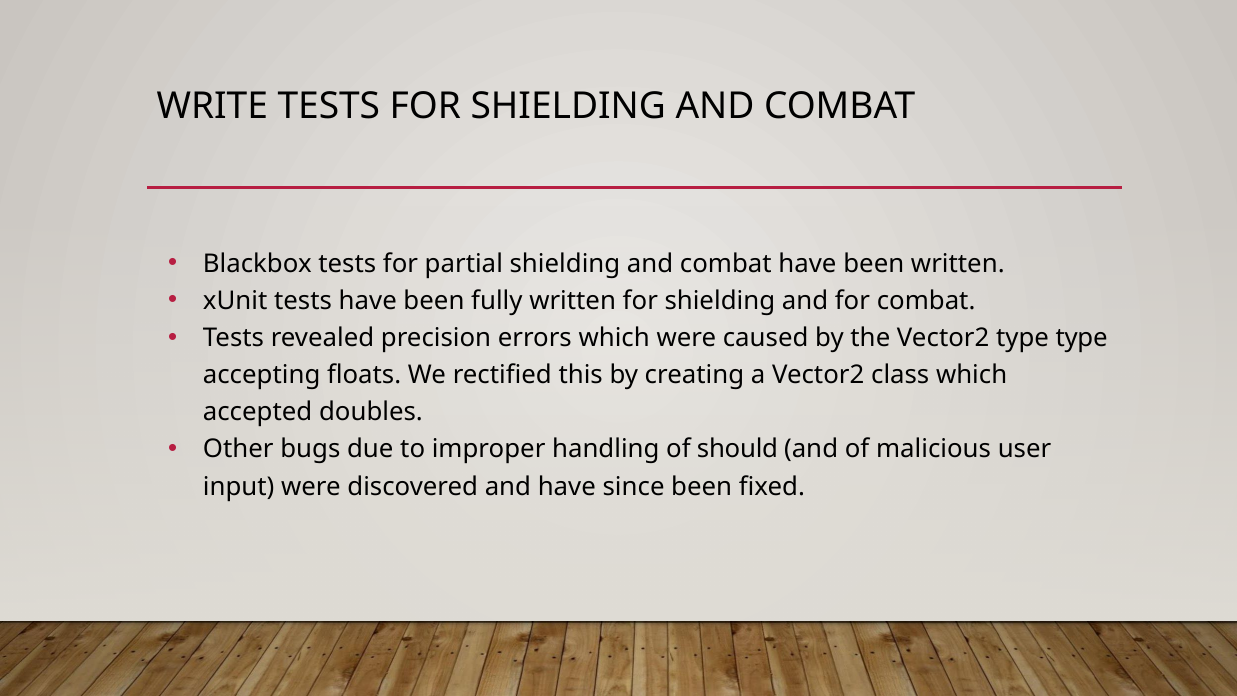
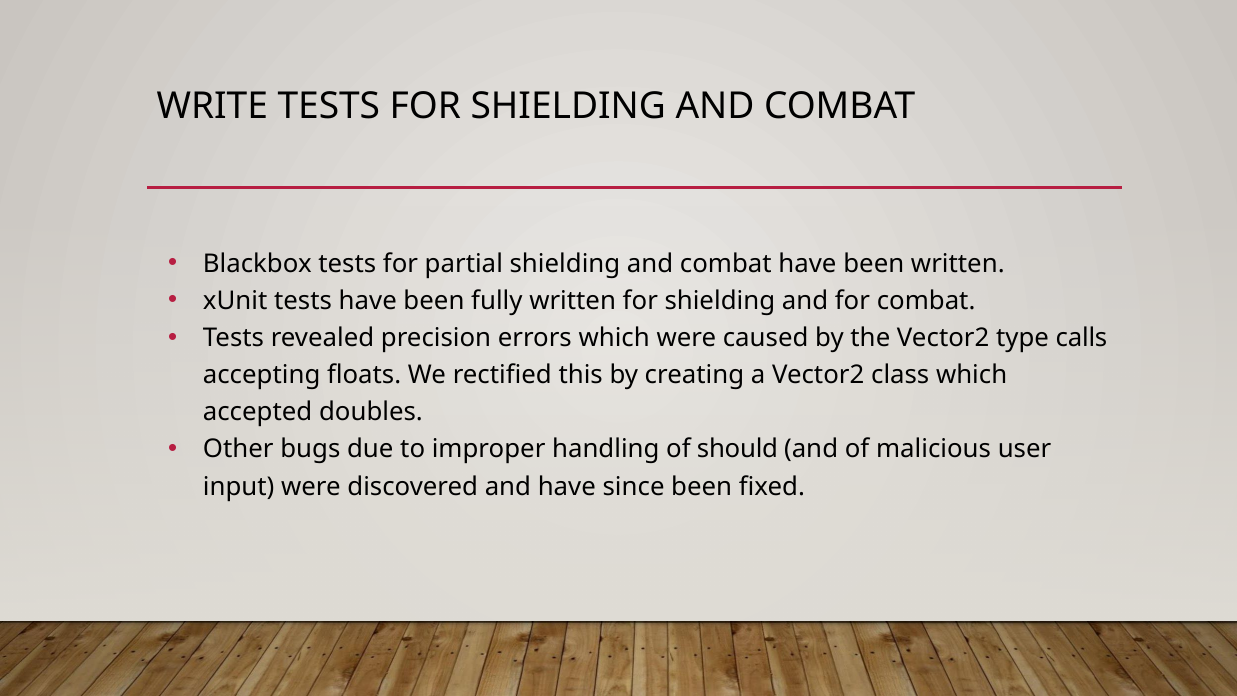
type type: type -> calls
